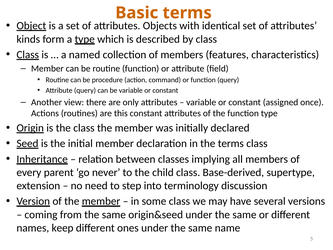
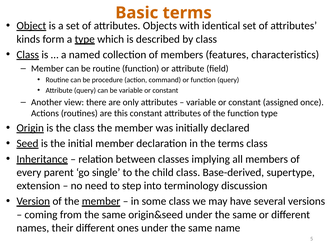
never: never -> single
keep: keep -> their
